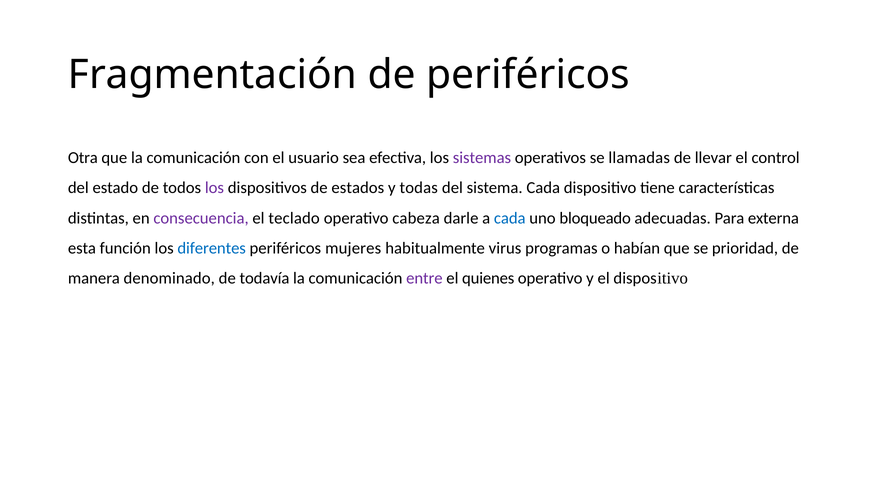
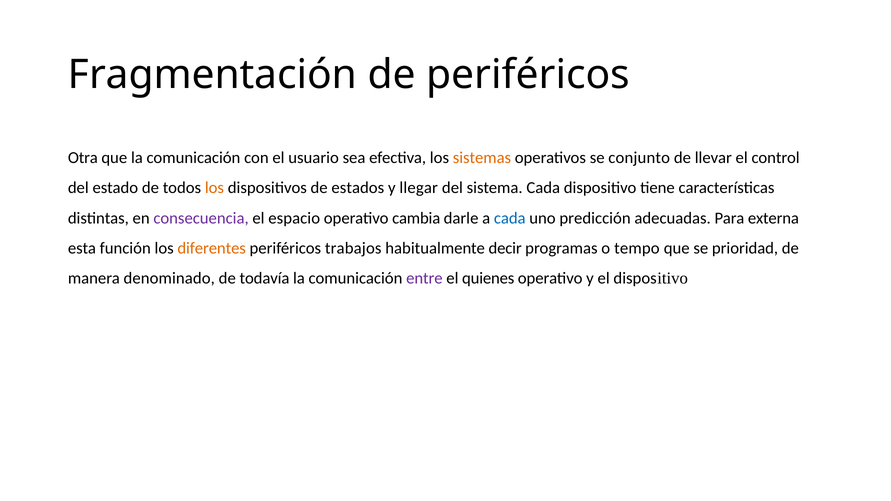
sistemas colour: purple -> orange
llamadas: llamadas -> conjunto
los at (214, 188) colour: purple -> orange
todas: todas -> llegar
teclado: teclado -> espacio
cabeza: cabeza -> cambia
bloqueado: bloqueado -> predicción
diferentes colour: blue -> orange
mujeres: mujeres -> trabajos
virus: virus -> decir
habían: habían -> tempo
